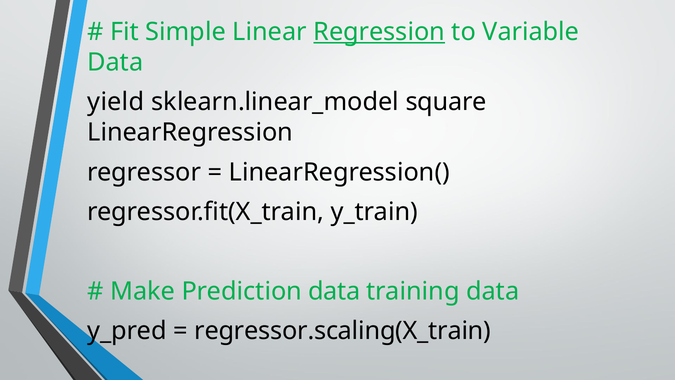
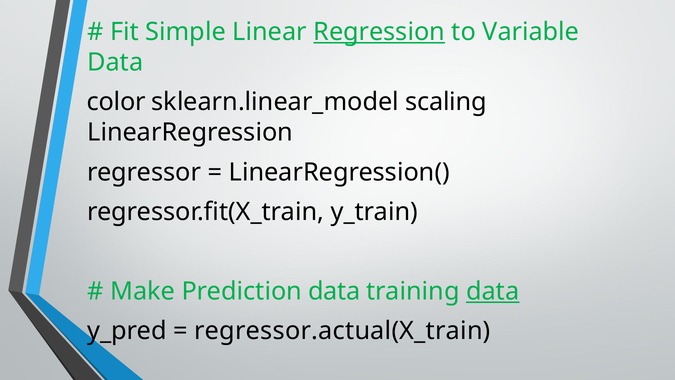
yield: yield -> color
square: square -> scaling
data at (493, 291) underline: none -> present
regressor.scaling(X_train: regressor.scaling(X_train -> regressor.actual(X_train
